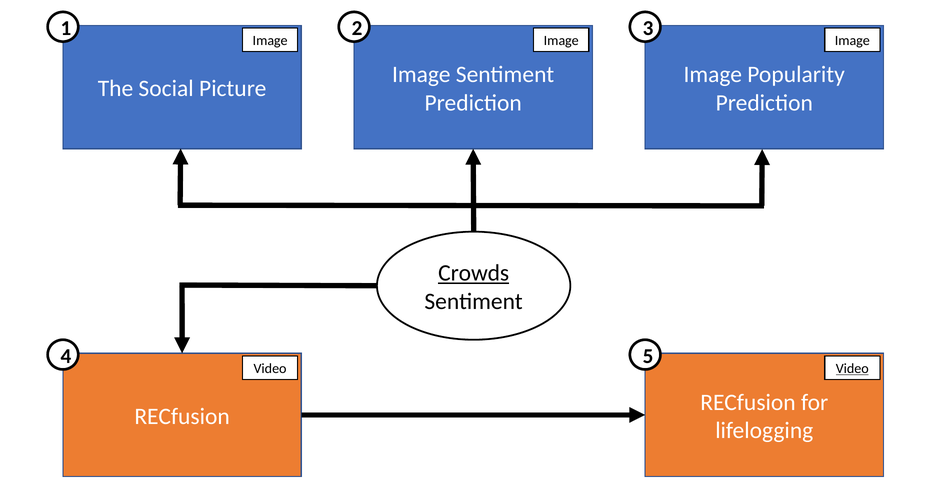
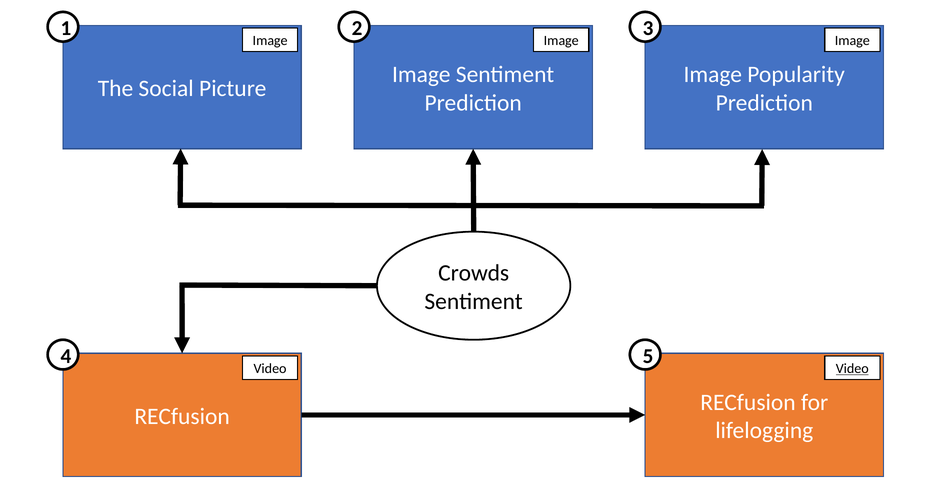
Crowds underline: present -> none
